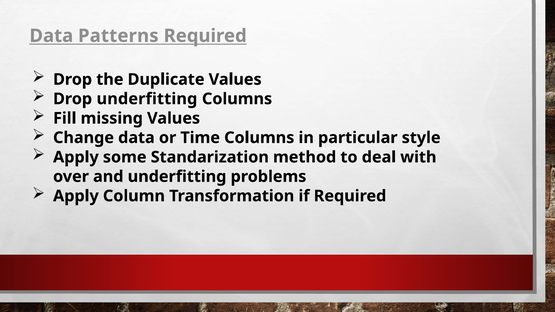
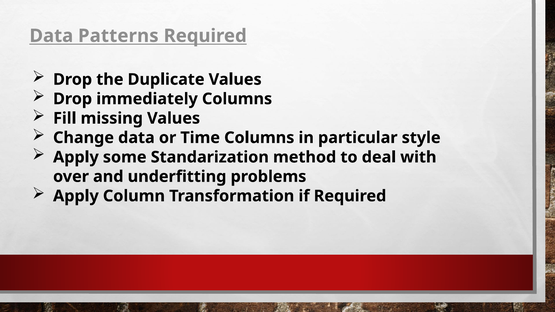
Drop underfitting: underfitting -> immediately
